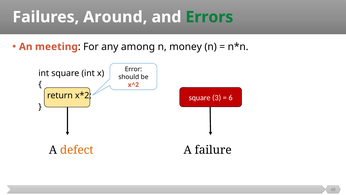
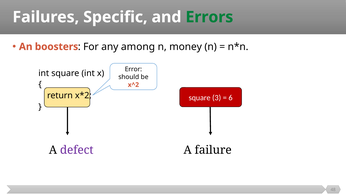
Around: Around -> Specific
meeting: meeting -> boosters
defect colour: orange -> purple
